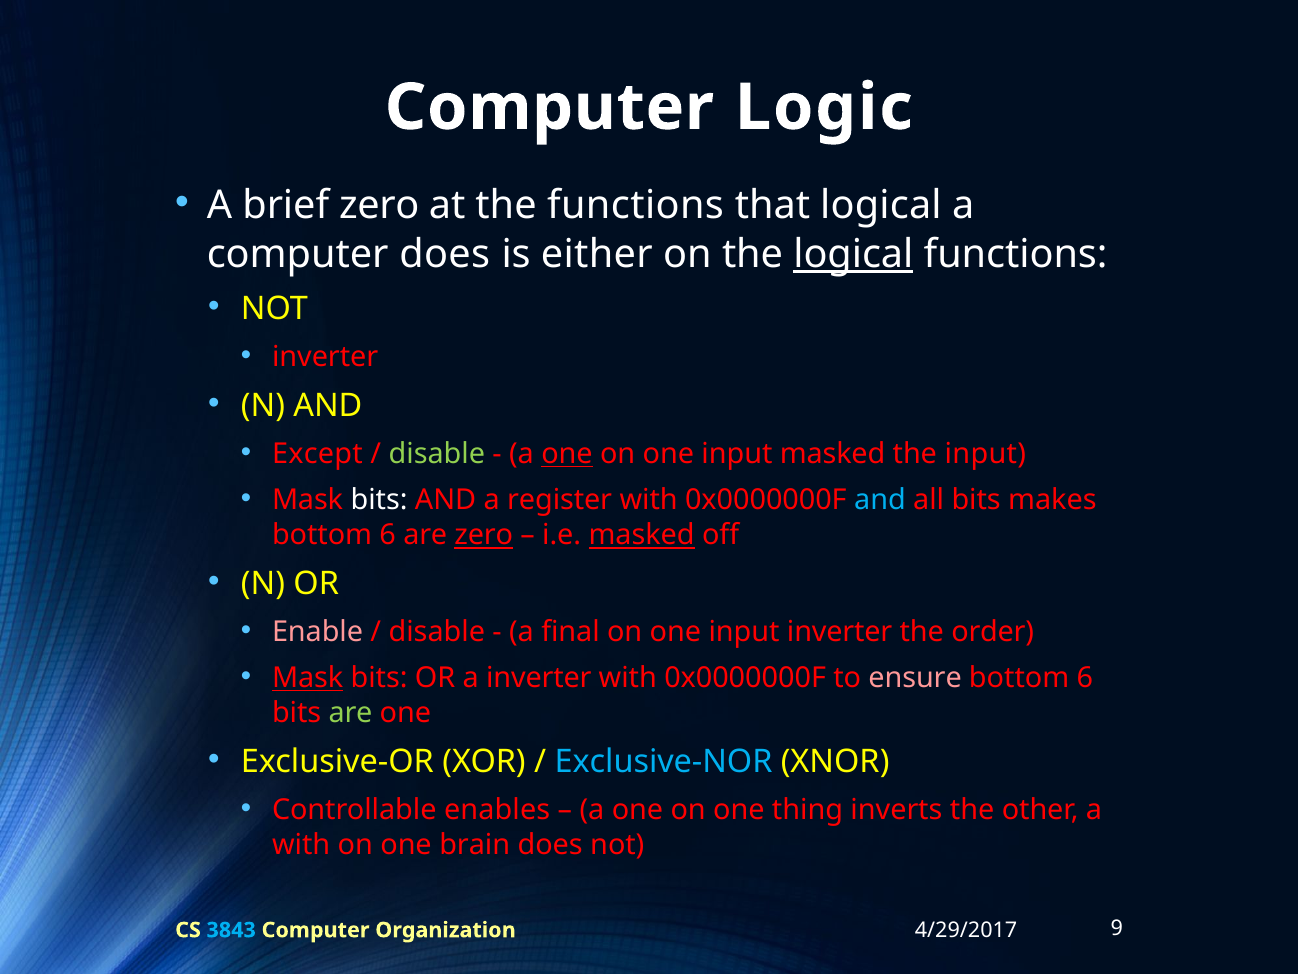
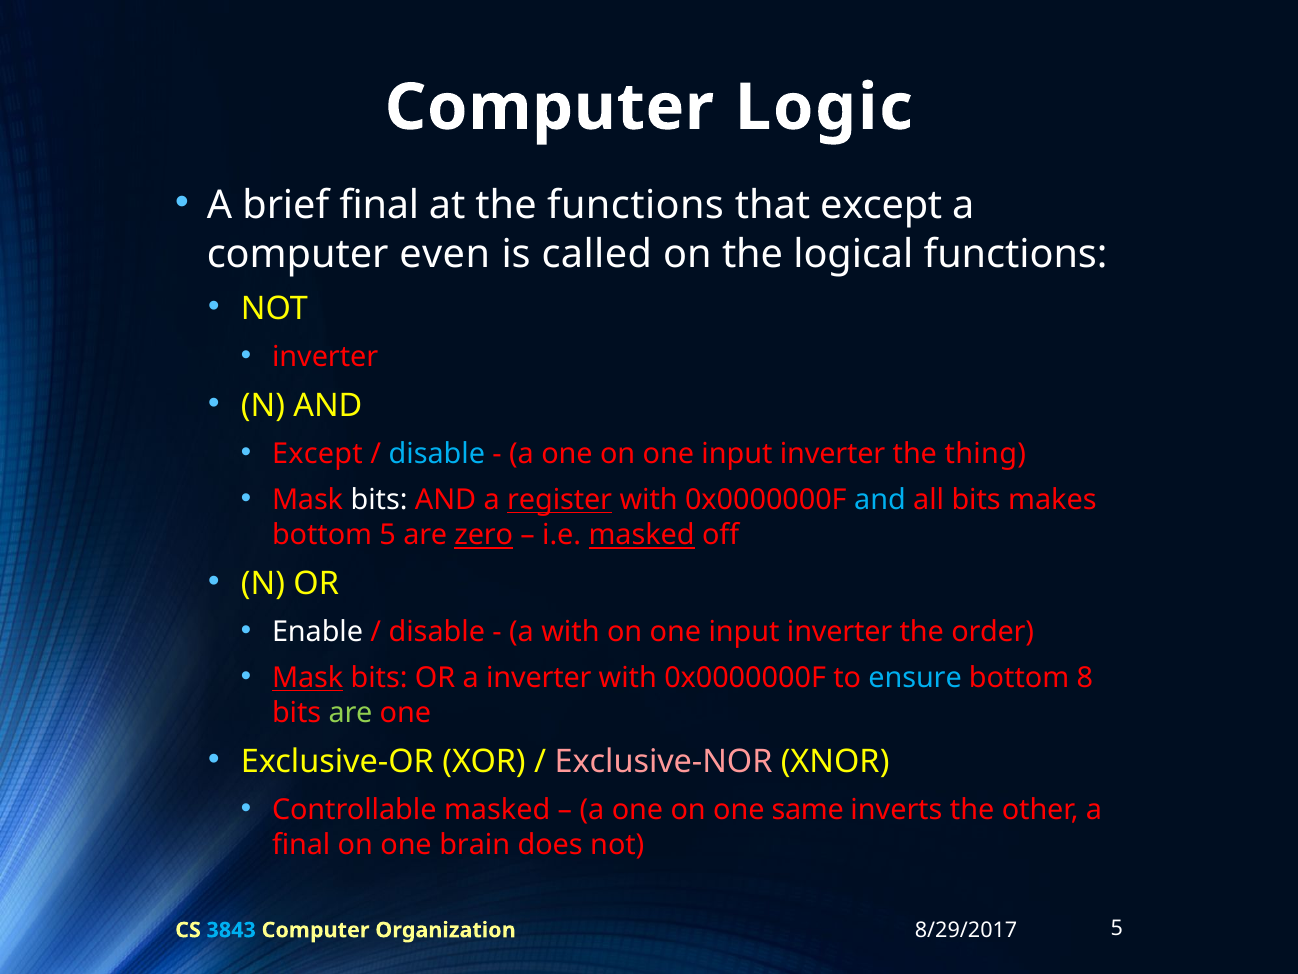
brief zero: zero -> final
that logical: logical -> except
computer does: does -> even
either: either -> called
logical at (853, 254) underline: present -> none
disable at (437, 454) colour: light green -> light blue
one at (567, 454) underline: present -> none
masked at (833, 454): masked -> inverter
the input: input -> thing
register underline: none -> present
6 at (388, 535): 6 -> 5
Enable colour: pink -> white
a final: final -> with
ensure colour: pink -> light blue
6 at (1085, 678): 6 -> 8
Exclusive-NOR colour: light blue -> pink
Controllable enables: enables -> masked
thing: thing -> same
with at (301, 845): with -> final
4/29/2017: 4/29/2017 -> 8/29/2017
Organization 9: 9 -> 5
